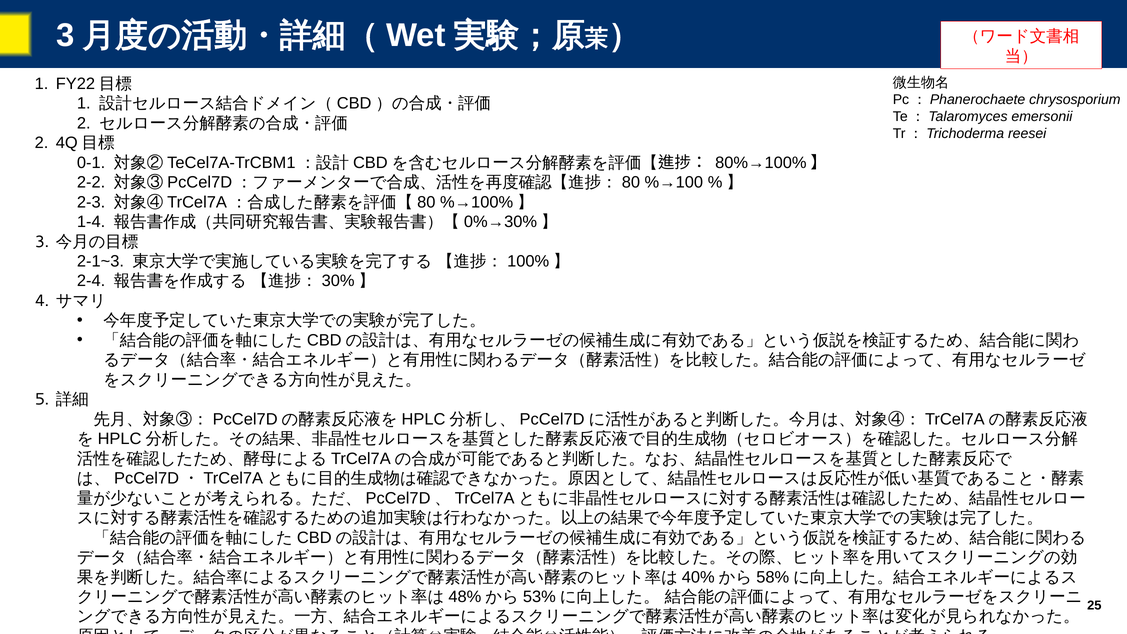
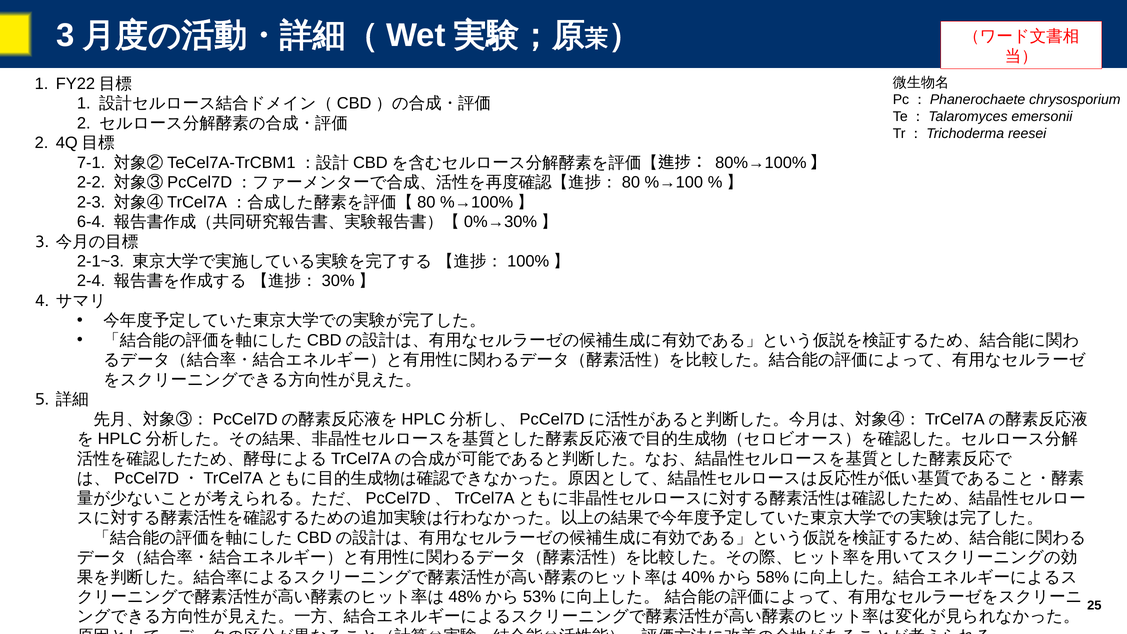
0-1: 0-1 -> 7-1
1-4: 1-4 -> 6-4
